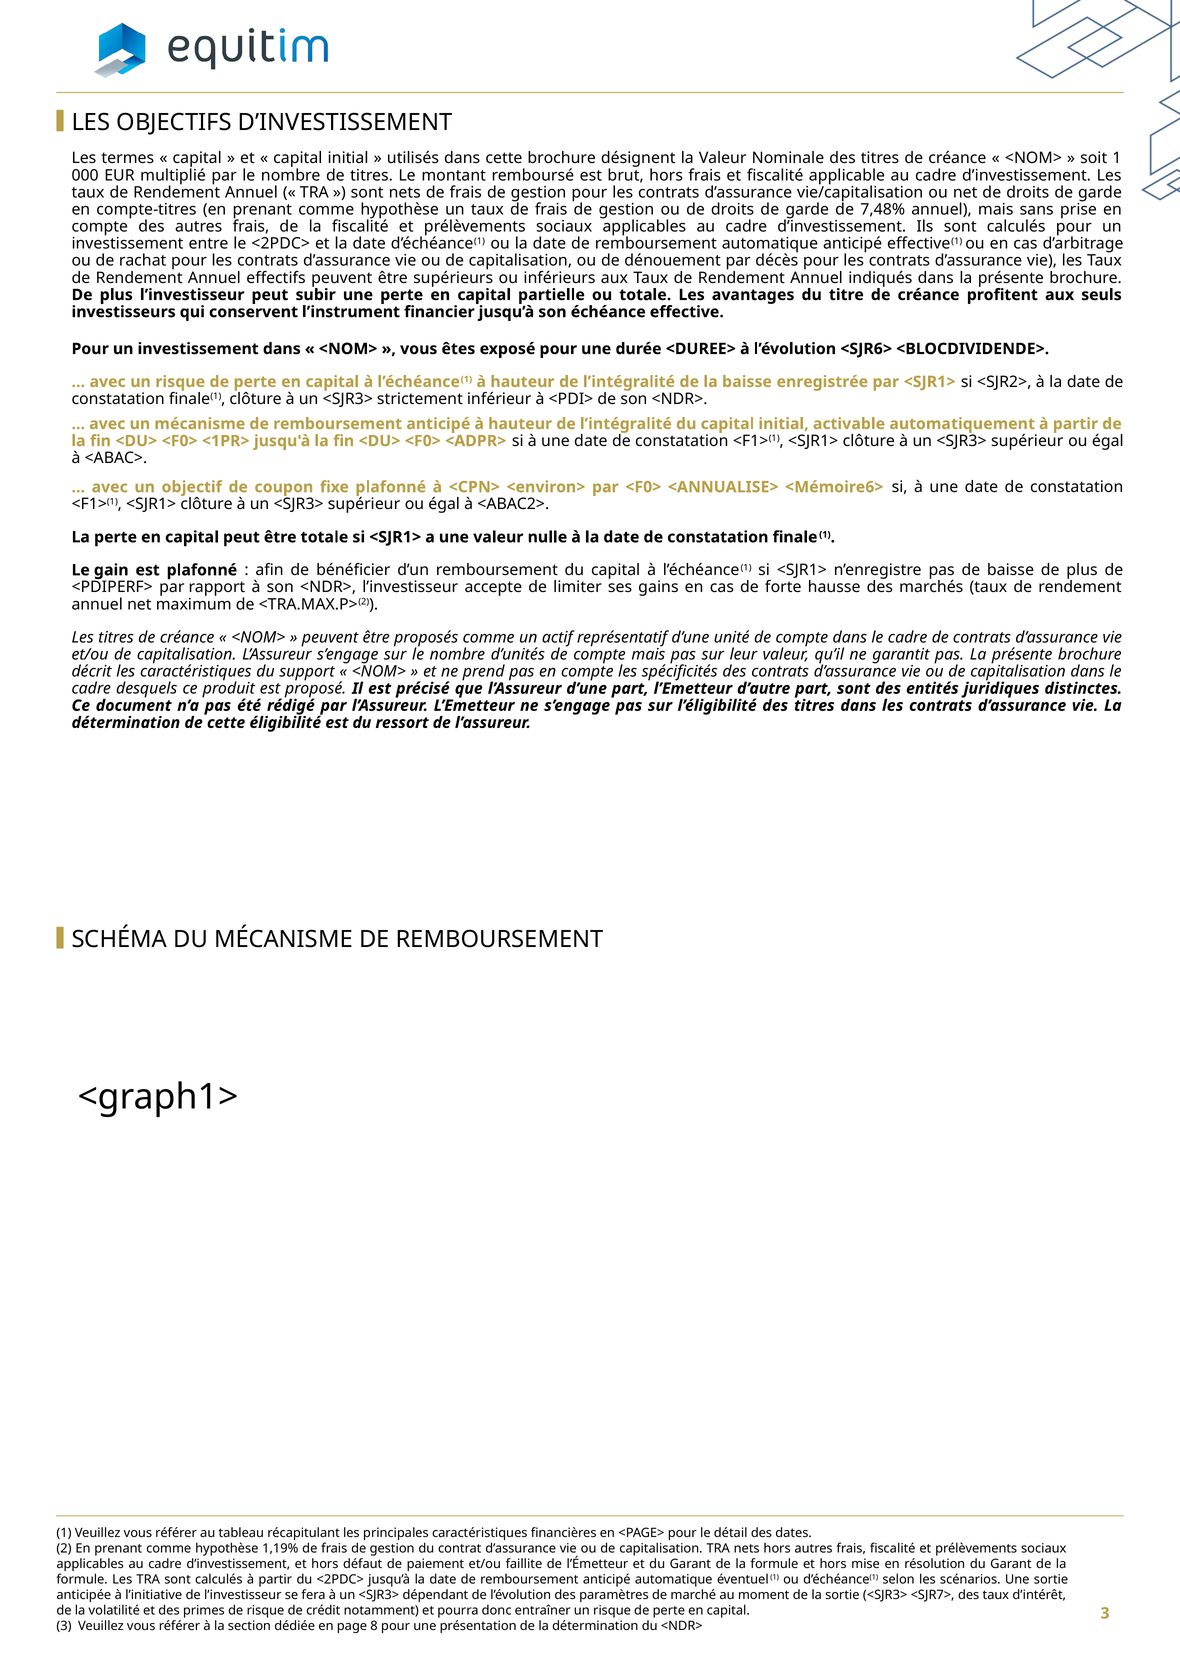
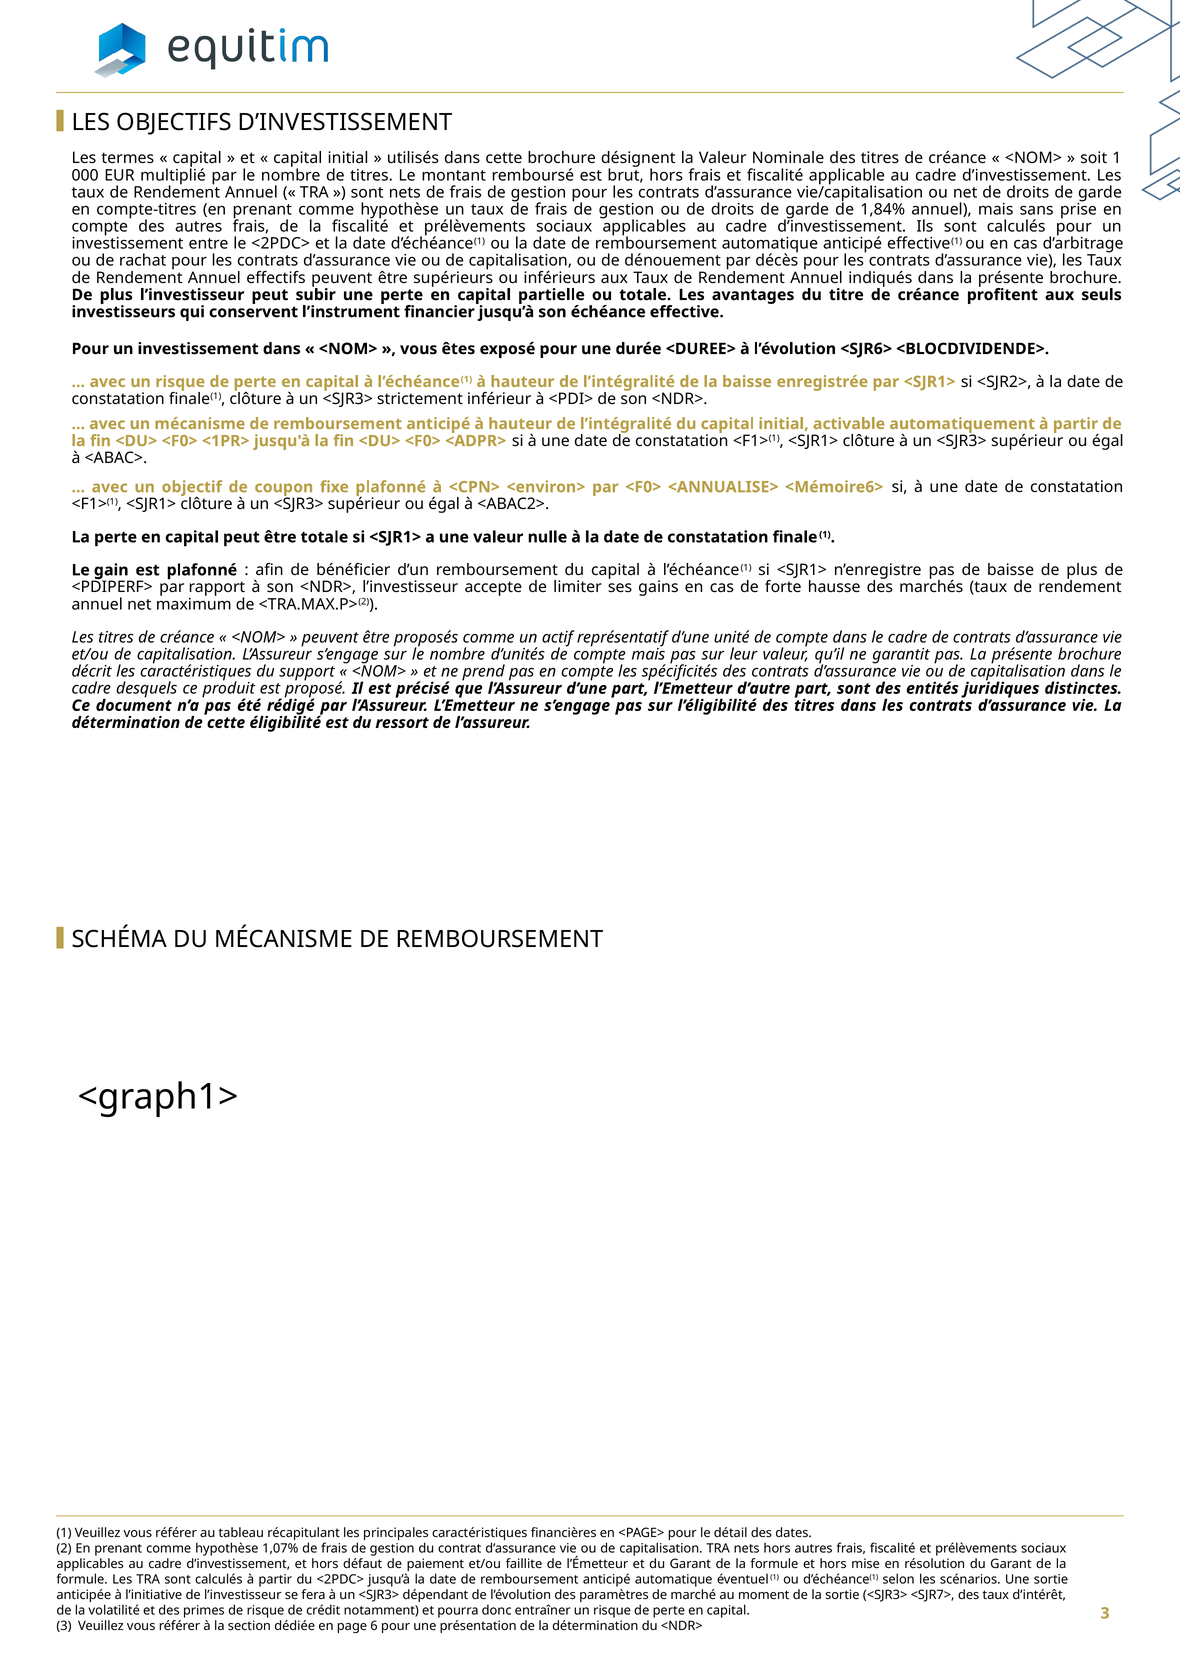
7,48%: 7,48% -> 1,84%
1,19%: 1,19% -> 1,07%
8: 8 -> 6
